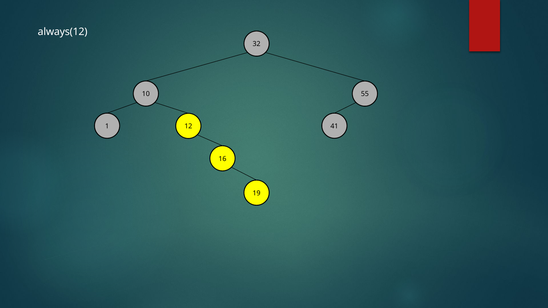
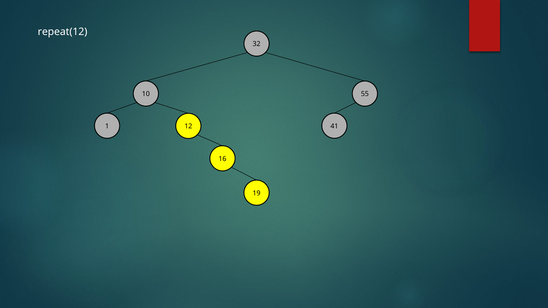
always(12: always(12 -> repeat(12
